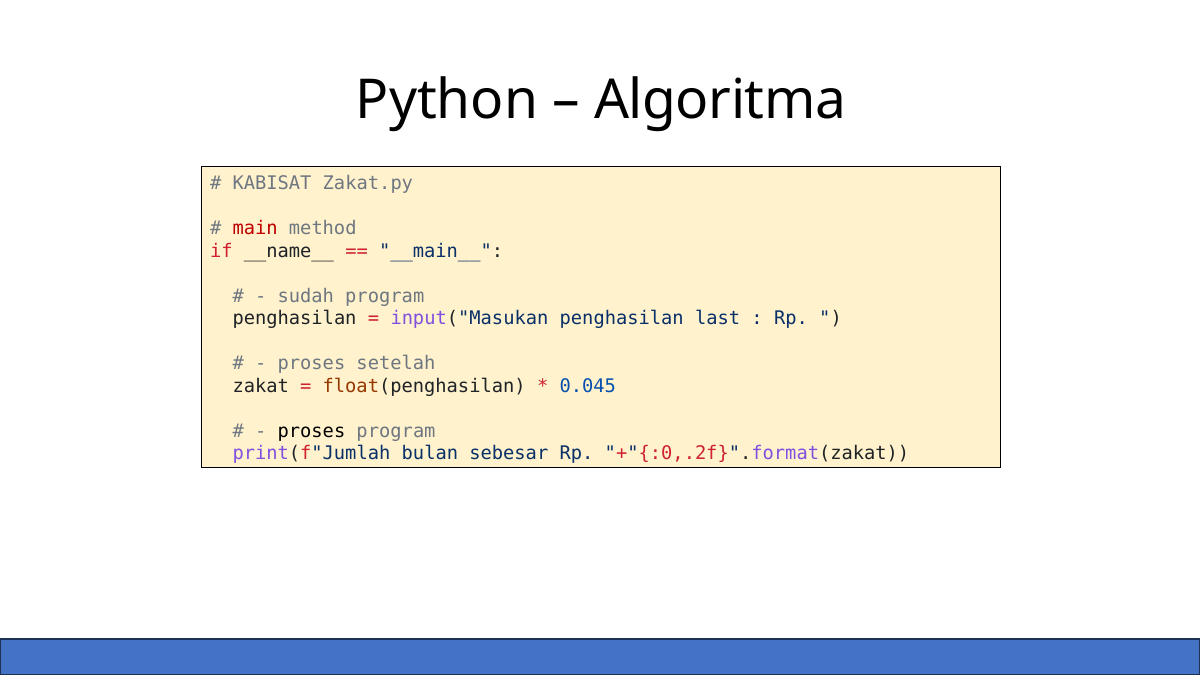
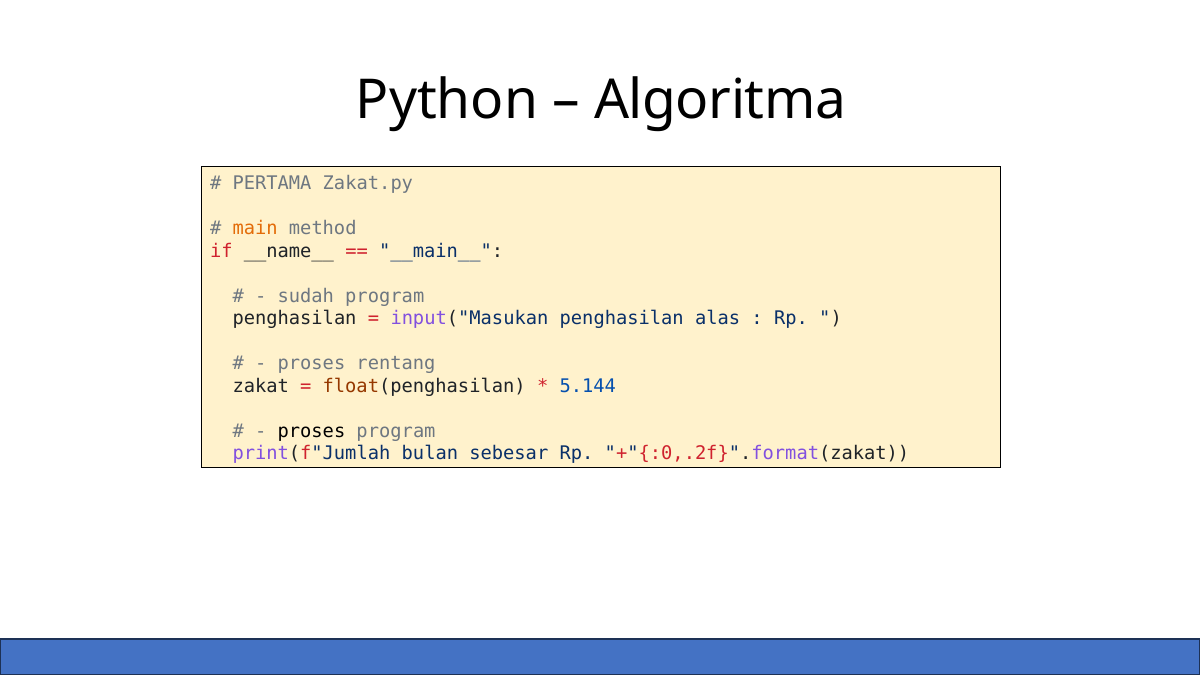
KABISAT: KABISAT -> PERTAMA
main colour: red -> orange
last: last -> alas
setelah: setelah -> rentang
0.045: 0.045 -> 5.144
